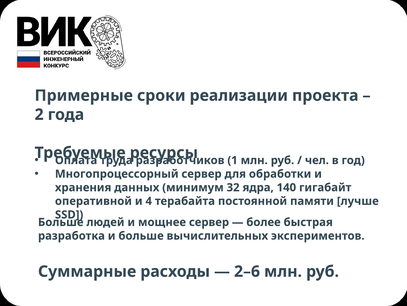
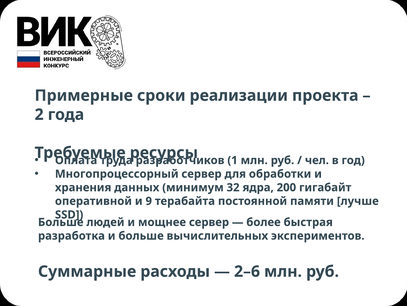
140: 140 -> 200
4: 4 -> 9
